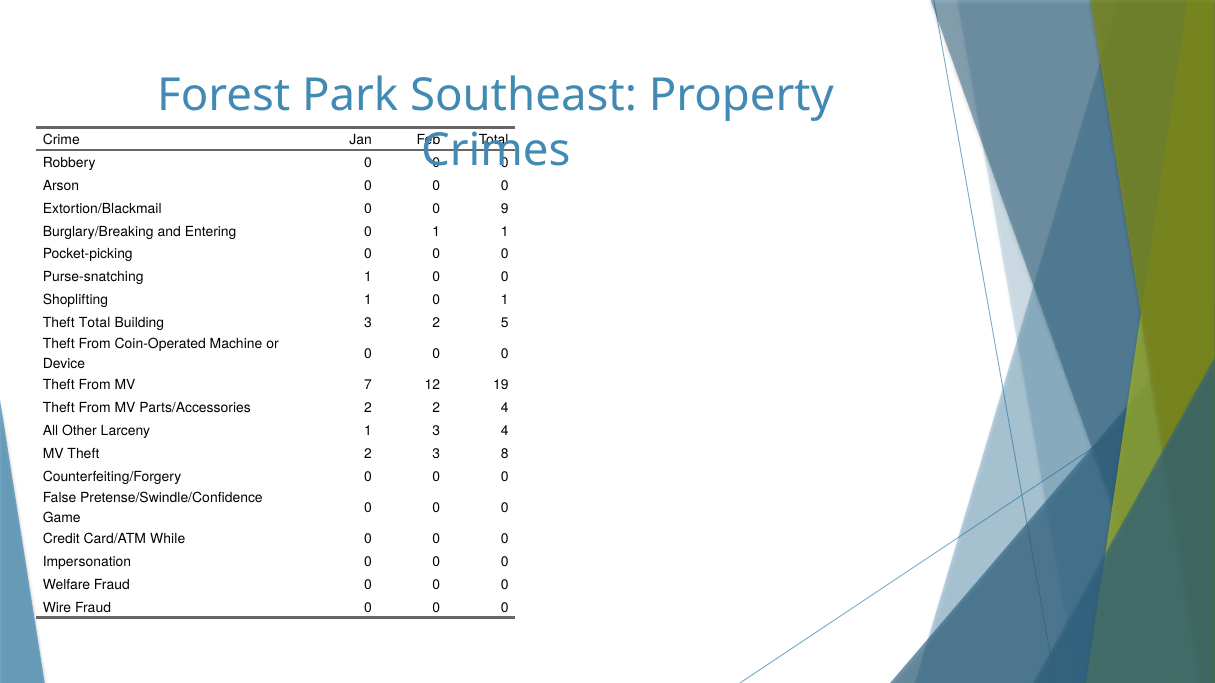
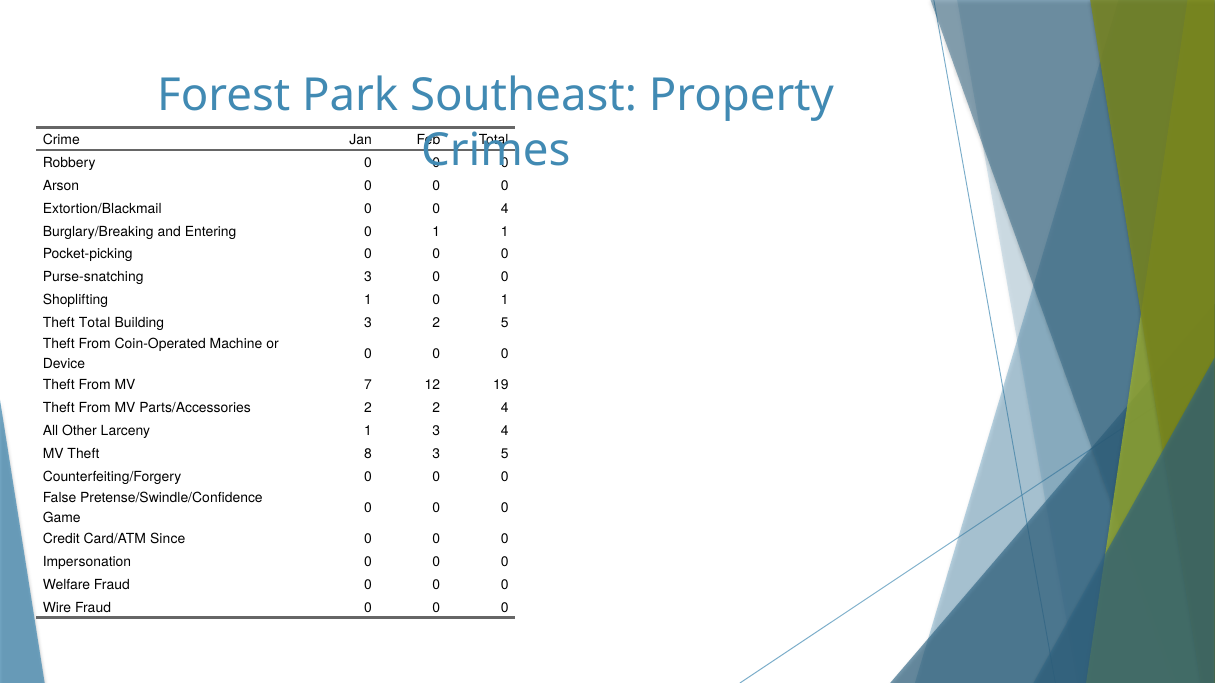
0 9: 9 -> 4
Purse-snatching 1: 1 -> 3
Theft 2: 2 -> 8
3 8: 8 -> 5
While: While -> Since
